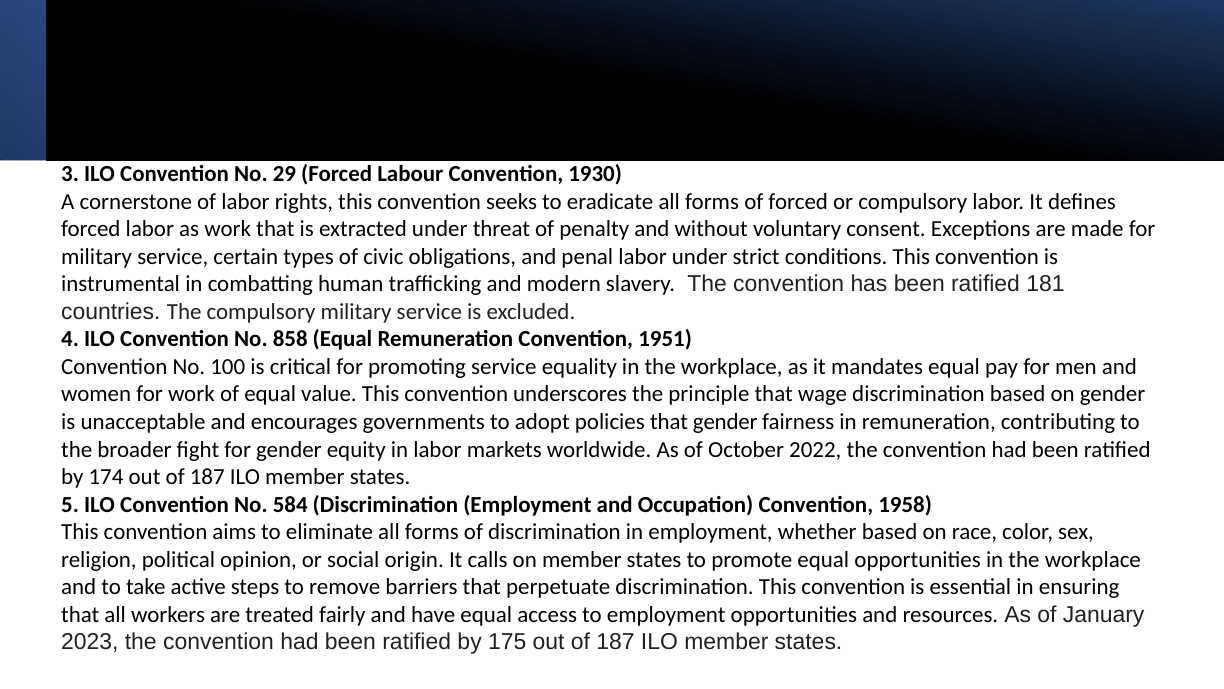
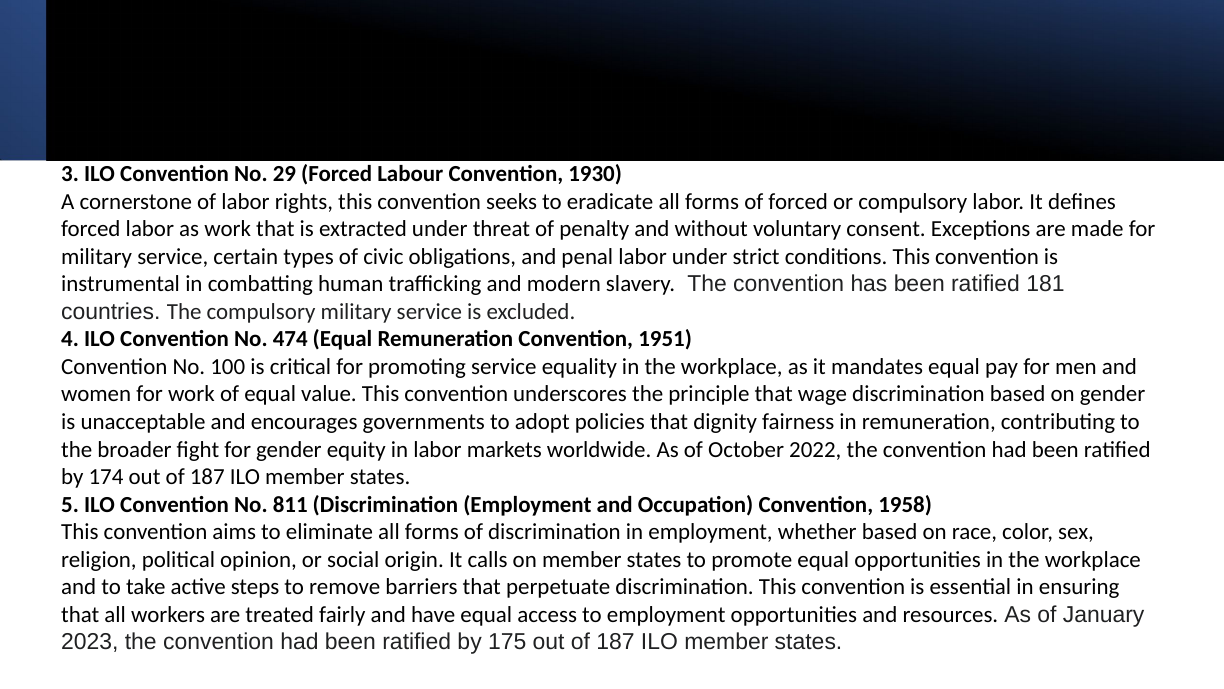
858: 858 -> 474
that gender: gender -> dignity
584: 584 -> 811
